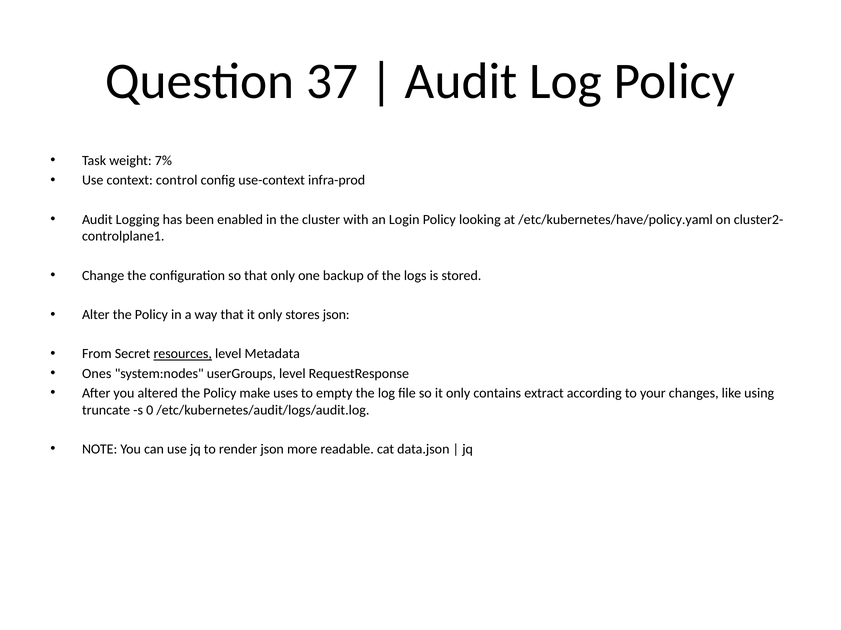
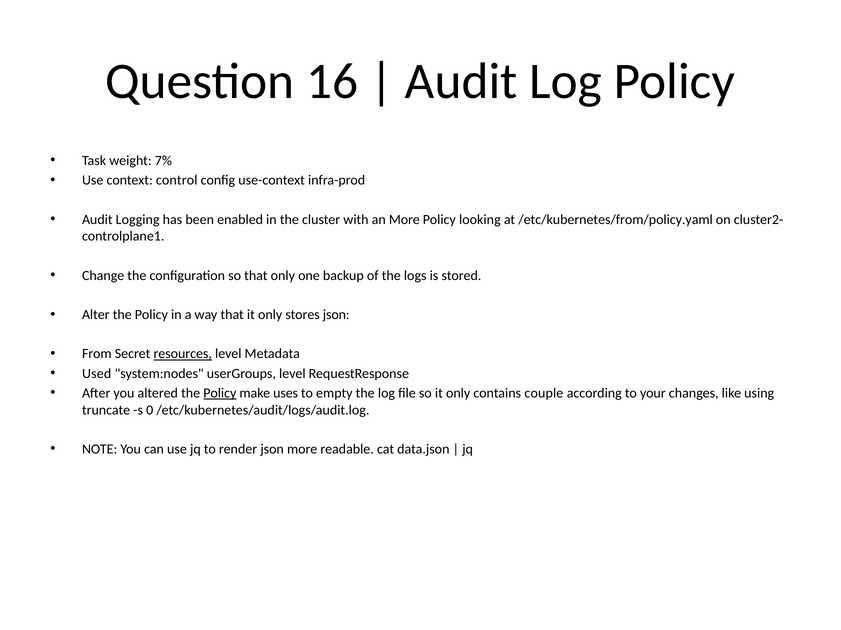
37: 37 -> 16
an Login: Login -> More
/etc/kubernetes/have/policy.yaml: /etc/kubernetes/have/policy.yaml -> /etc/kubernetes/from/policy.yaml
Ones: Ones -> Used
Policy at (220, 394) underline: none -> present
extract: extract -> couple
